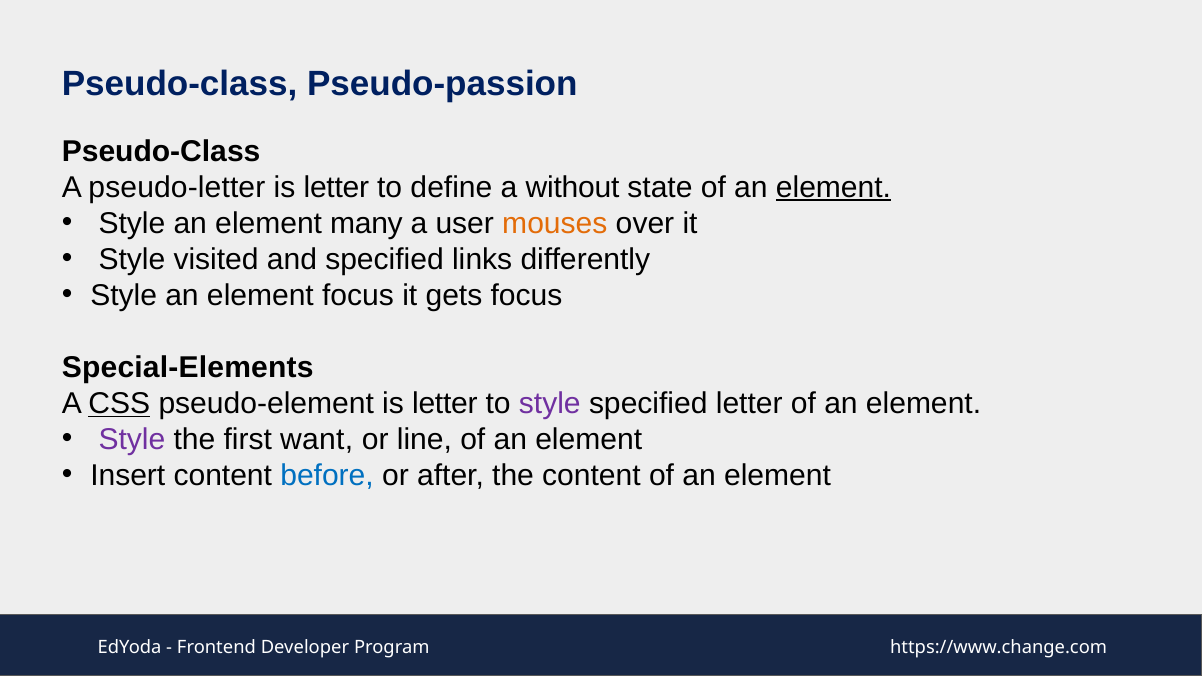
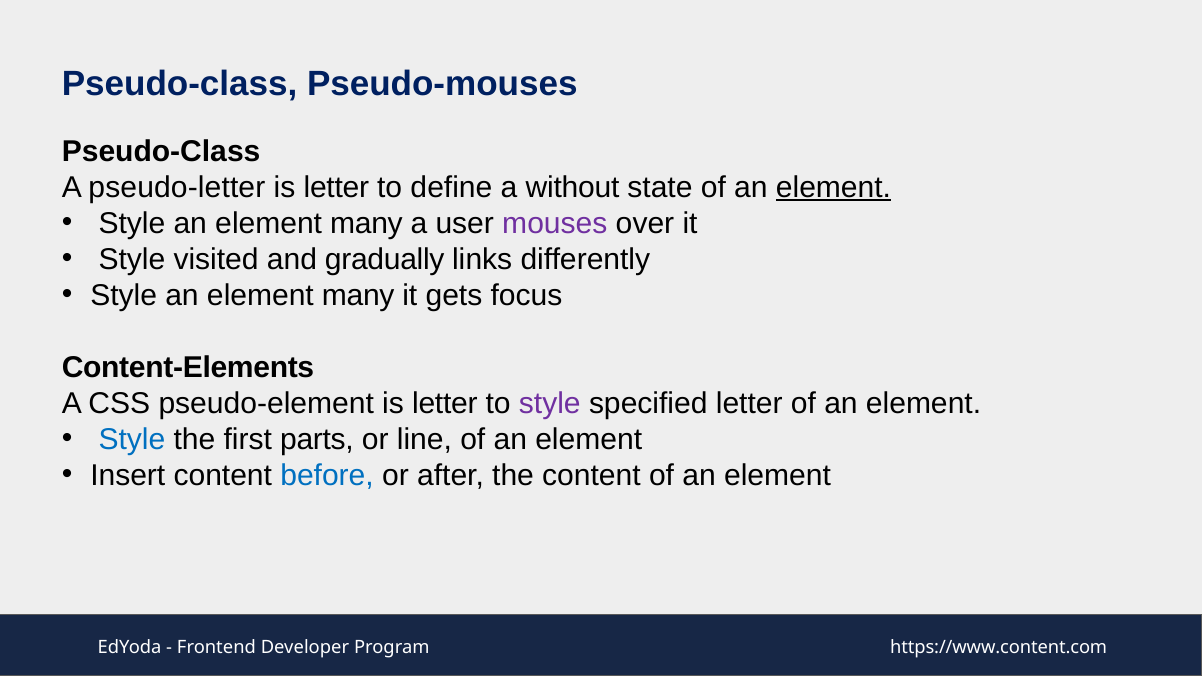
Pseudo-passion: Pseudo-passion -> Pseudo-mouses
mouses colour: orange -> purple
and specified: specified -> gradually
focus at (358, 295): focus -> many
Special-Elements: Special-Elements -> Content-Elements
CSS underline: present -> none
Style at (132, 440) colour: purple -> blue
want: want -> parts
https://www.change.com: https://www.change.com -> https://www.content.com
